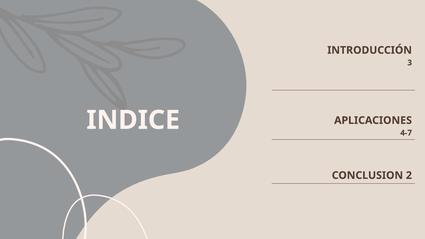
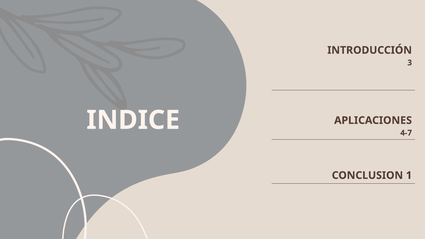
2: 2 -> 1
